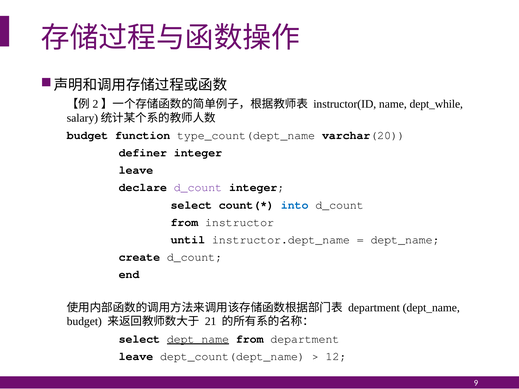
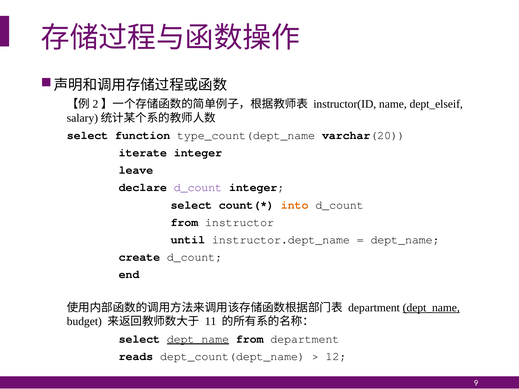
dept_while: dept_while -> dept_elseif
budget at (88, 135): budget -> select
definer: definer -> iterate
into colour: blue -> orange
dept_name at (431, 308) underline: none -> present
21: 21 -> 11
leave at (136, 357): leave -> reads
